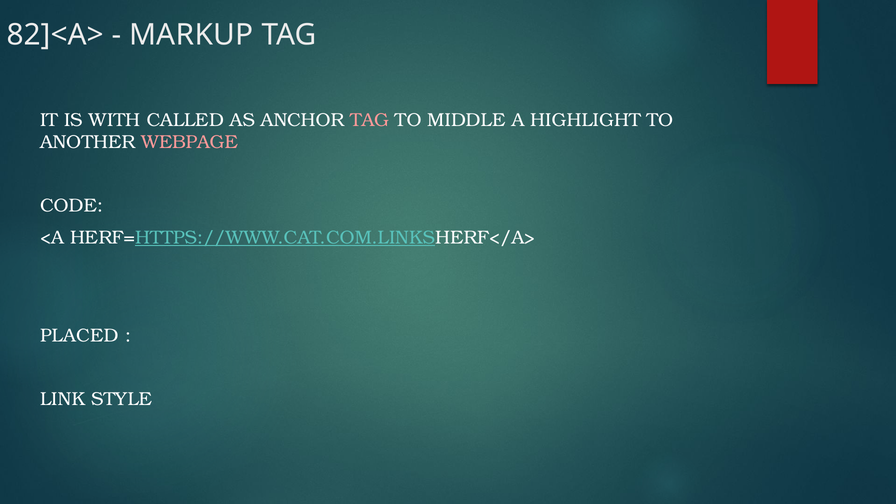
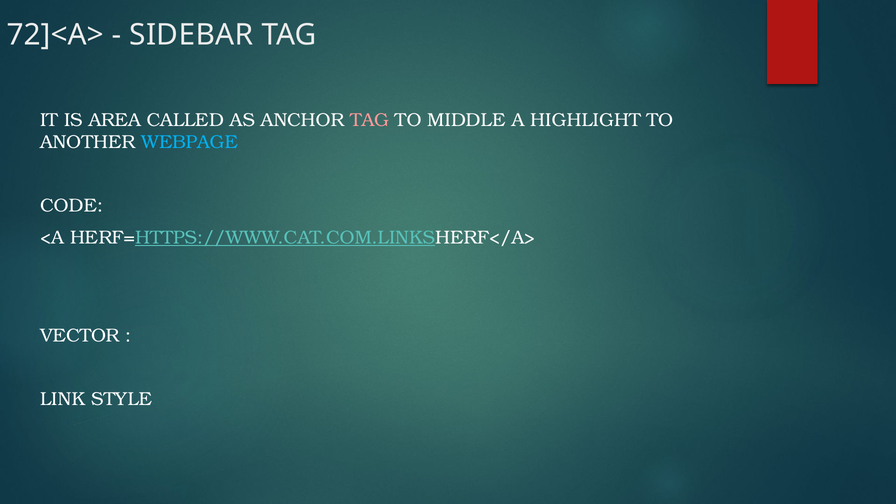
82]<A>: 82]<A> -> 72]<A>
MARKUP: MARKUP -> SIDEBAR
WITH: WITH -> AREA
WEBPAGE colour: pink -> light blue
PLACED: PLACED -> VECTOR
